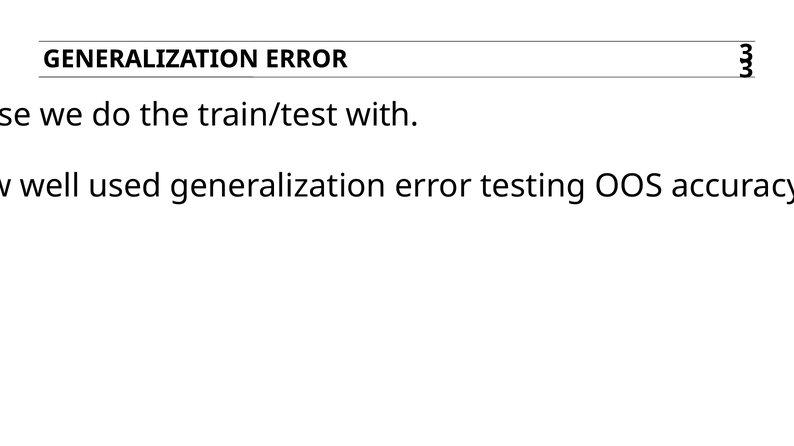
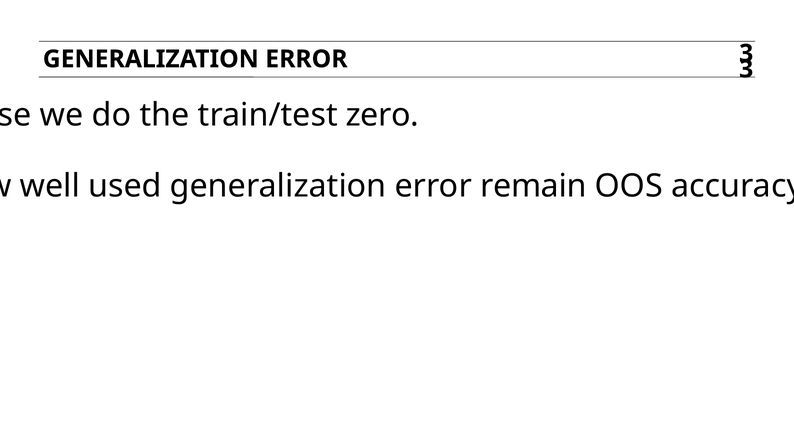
with: with -> zero
testing: testing -> remain
